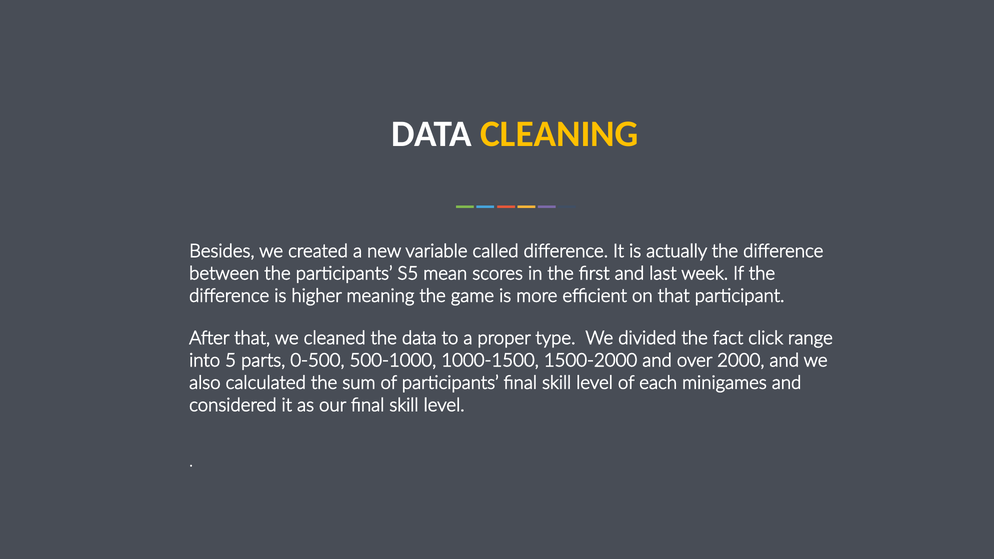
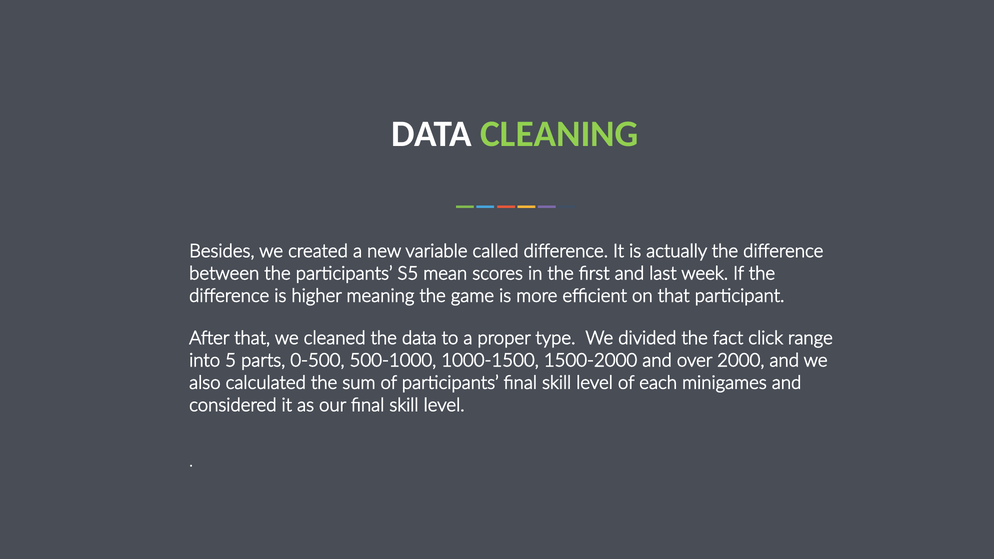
CLEANING colour: yellow -> light green
